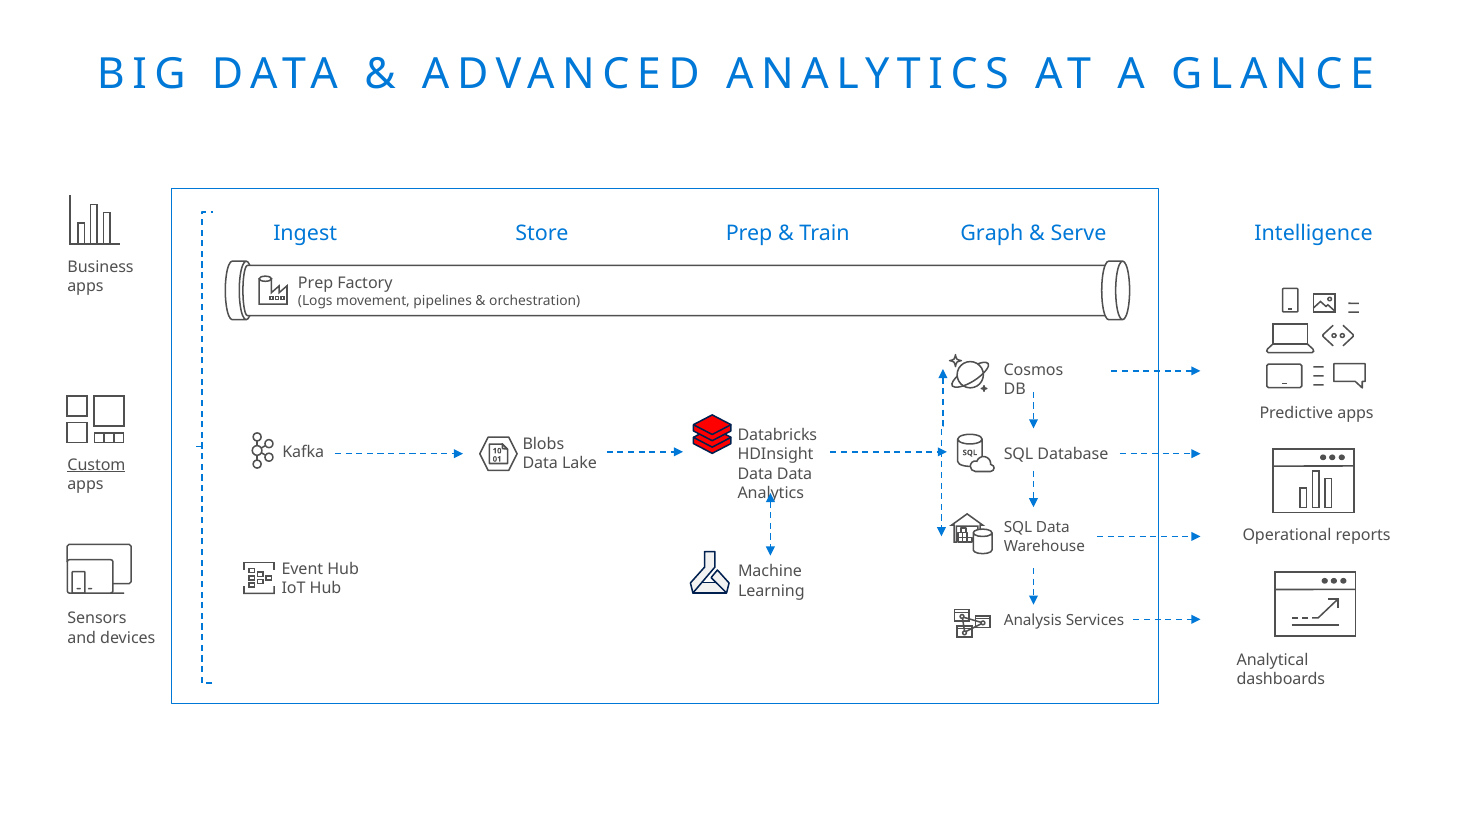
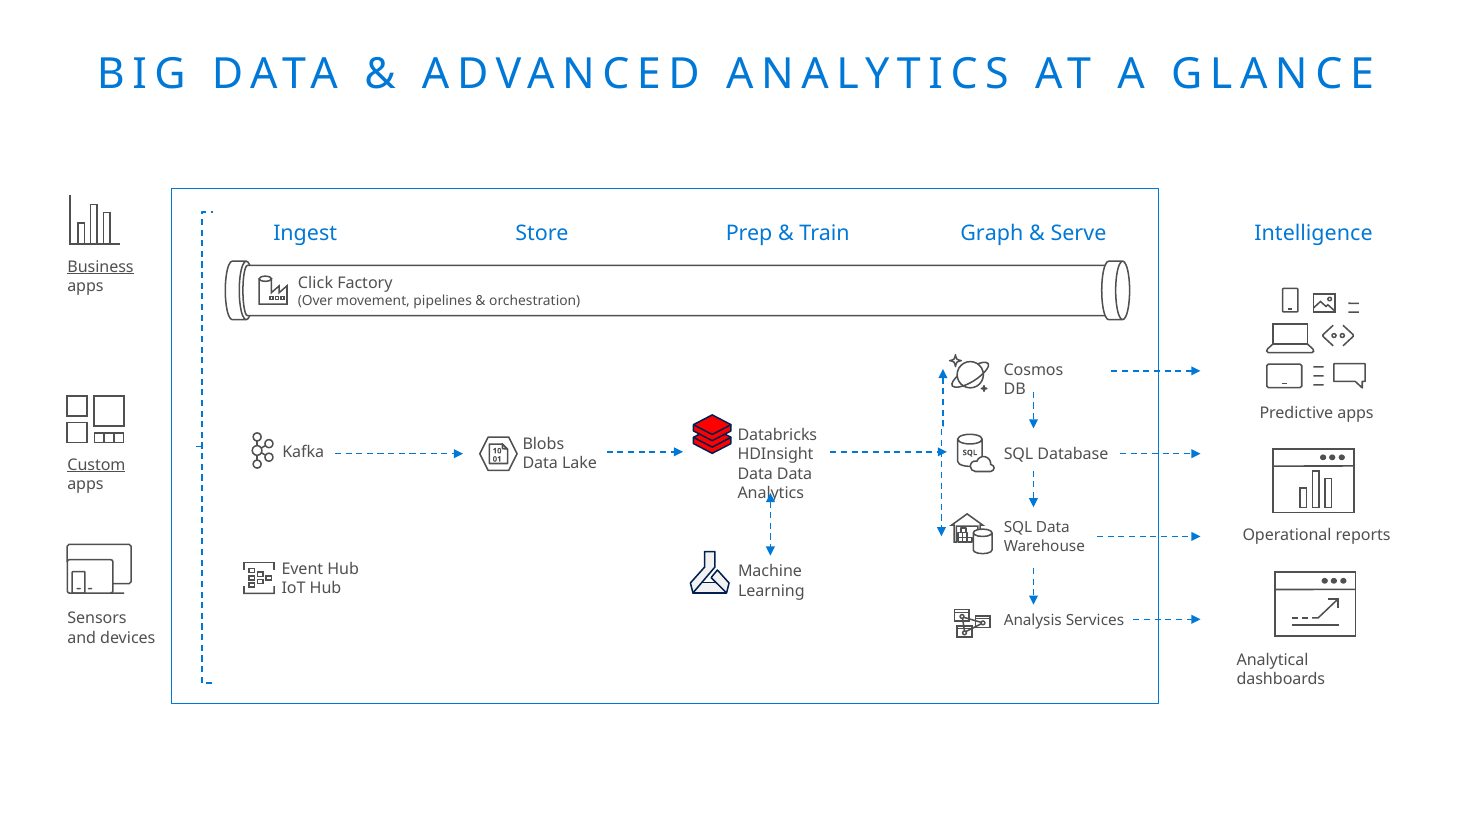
Business underline: none -> present
Prep at (316, 283): Prep -> Click
Logs: Logs -> Over
